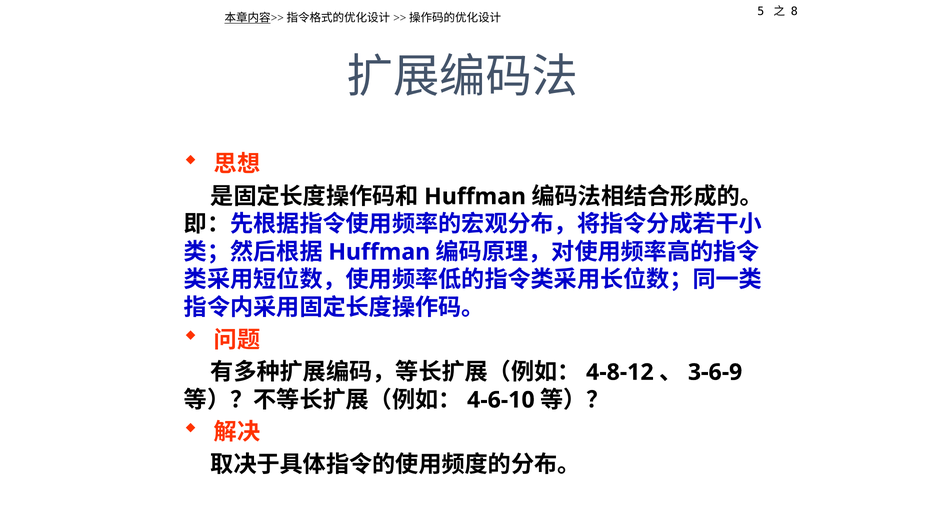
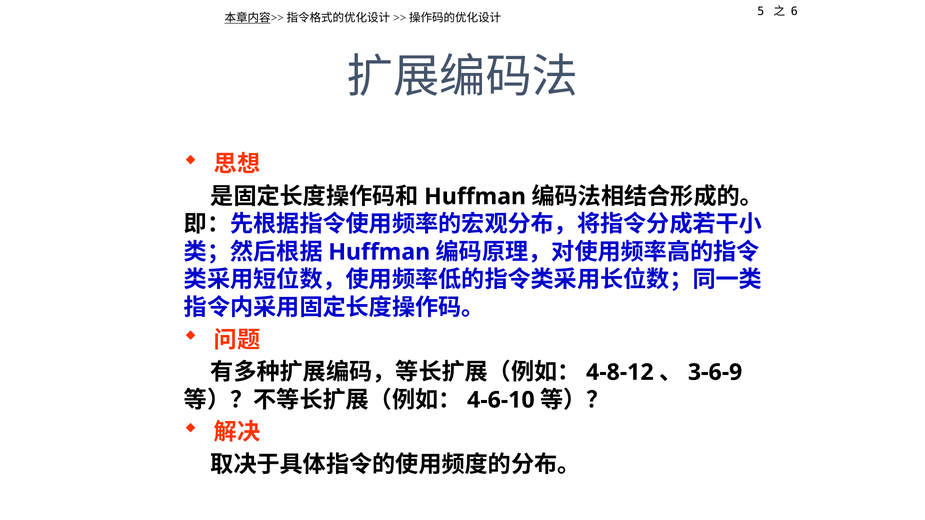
8: 8 -> 6
